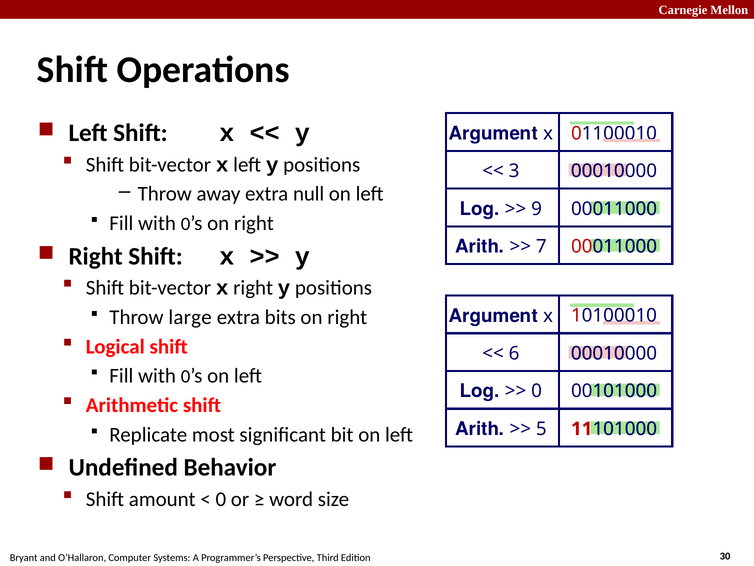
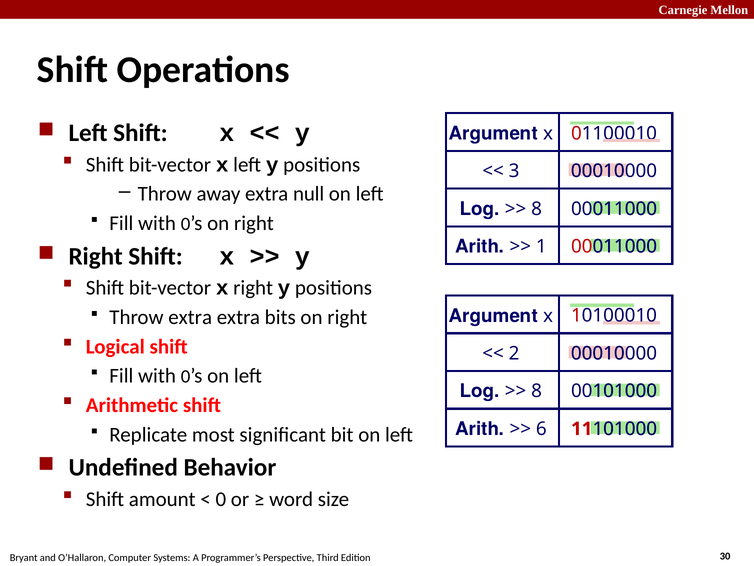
9 at (537, 209): 9 -> 8
7: 7 -> 1
Throw large: large -> extra
6: 6 -> 2
0 at (537, 391): 0 -> 8
5: 5 -> 6
